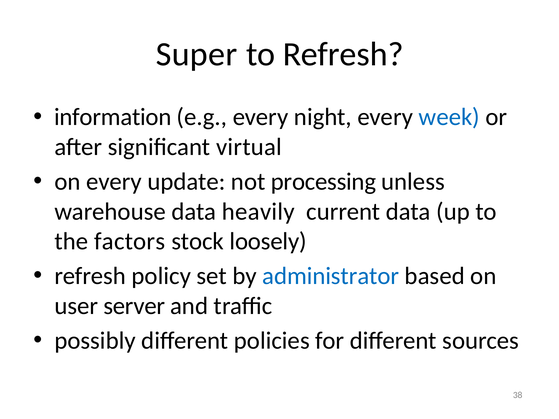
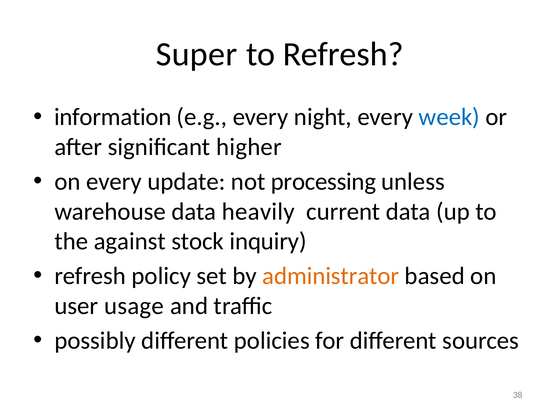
virtual: virtual -> higher
factors: factors -> against
loosely: loosely -> inquiry
administrator colour: blue -> orange
server: server -> usage
